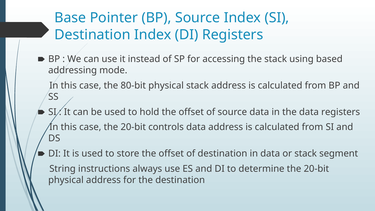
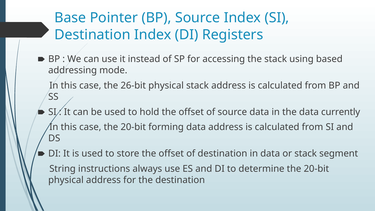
80-bit: 80-bit -> 26-bit
data registers: registers -> currently
controls: controls -> forming
